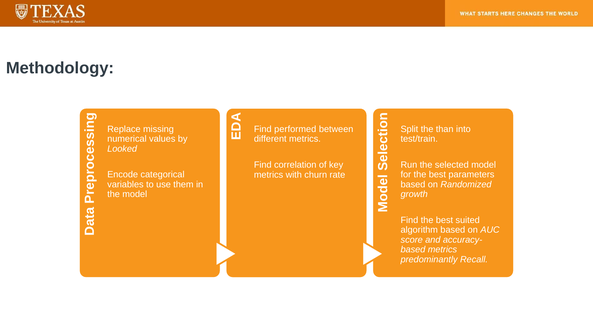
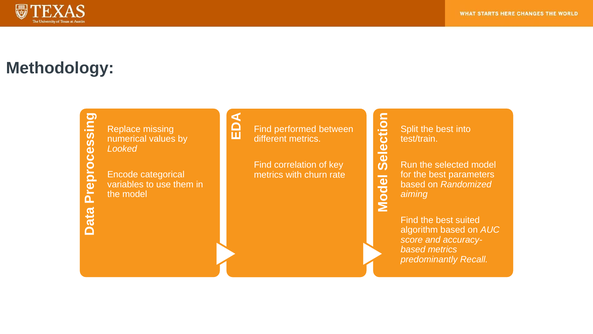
Split the than: than -> best
growth: growth -> aiming
